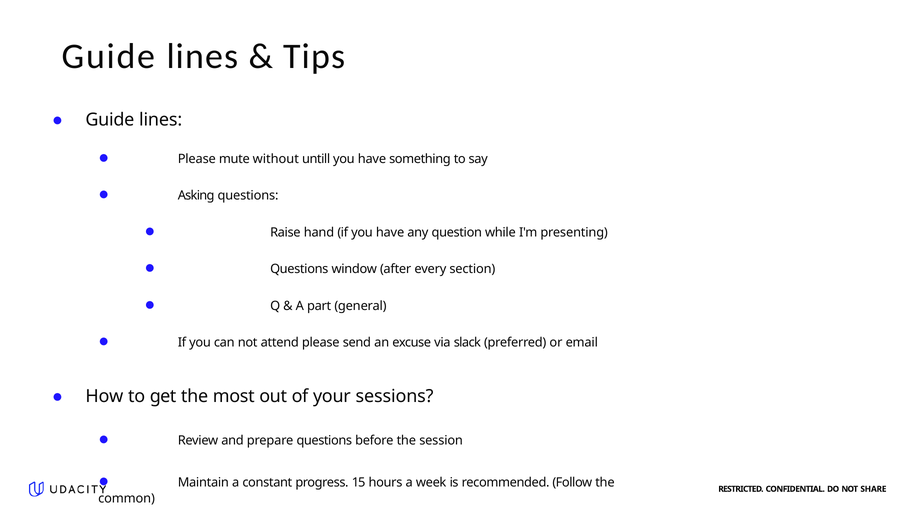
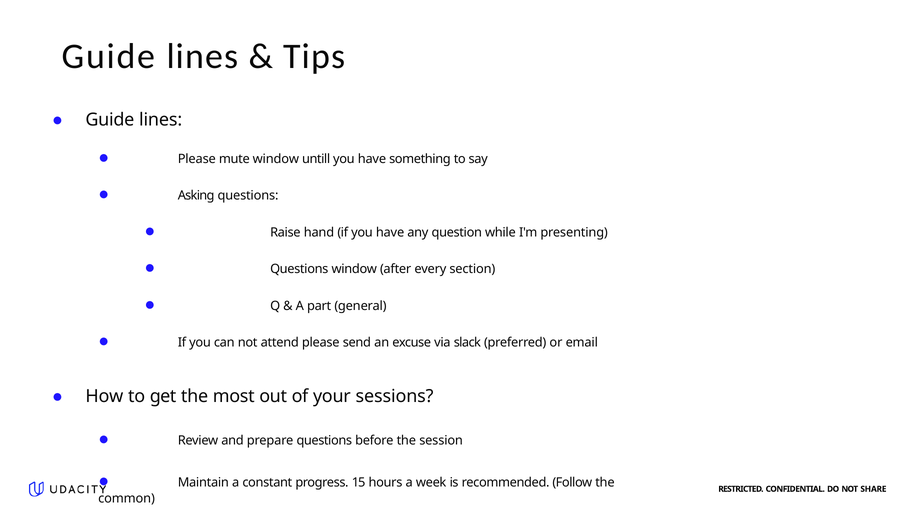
mute without: without -> window
